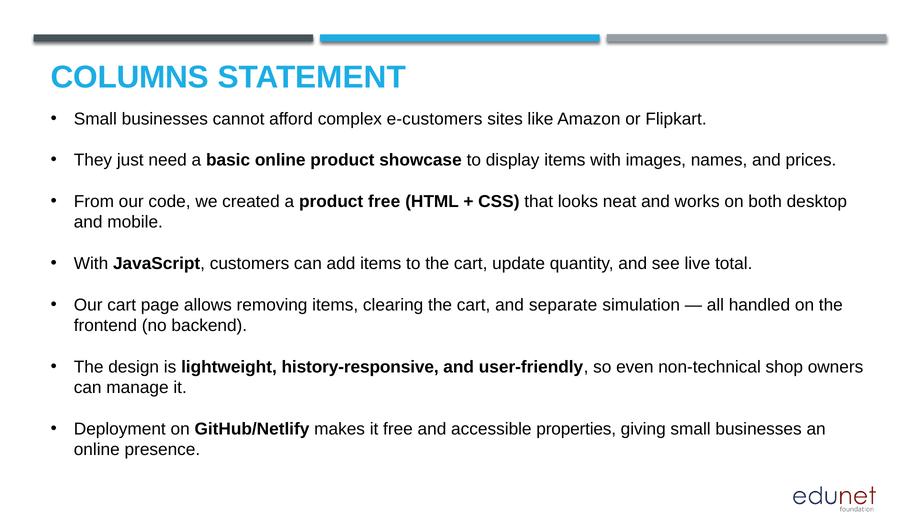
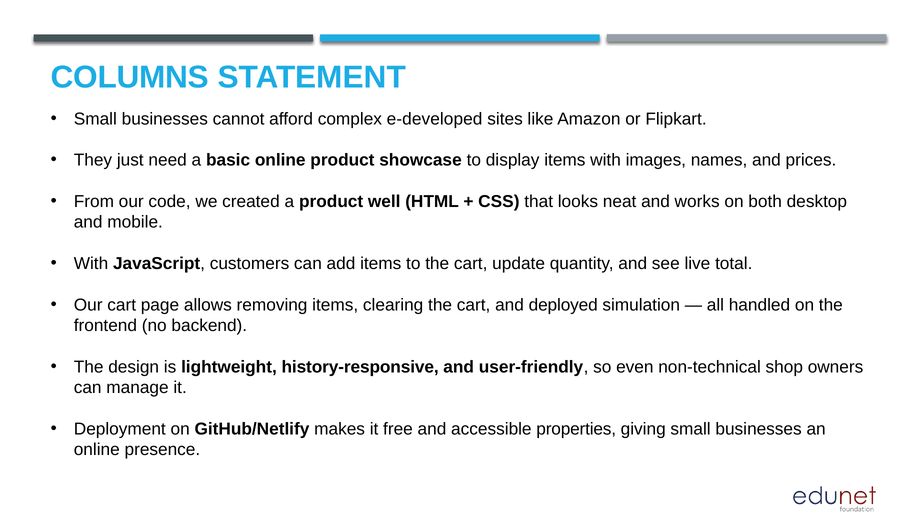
e-customers: e-customers -> e-developed
product free: free -> well
separate: separate -> deployed
